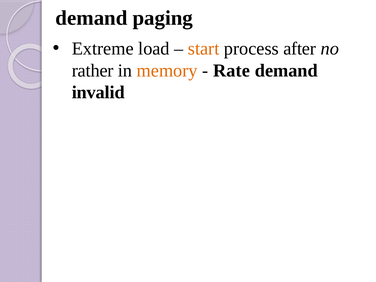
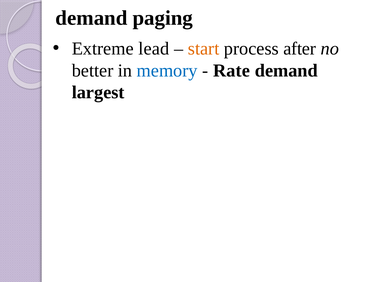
load: load -> lead
rather: rather -> better
memory colour: orange -> blue
invalid: invalid -> largest
